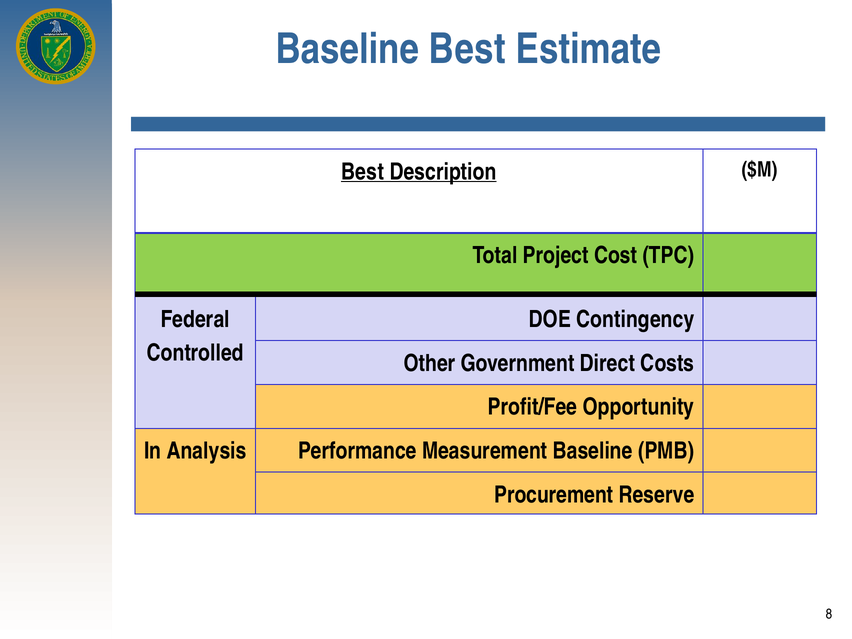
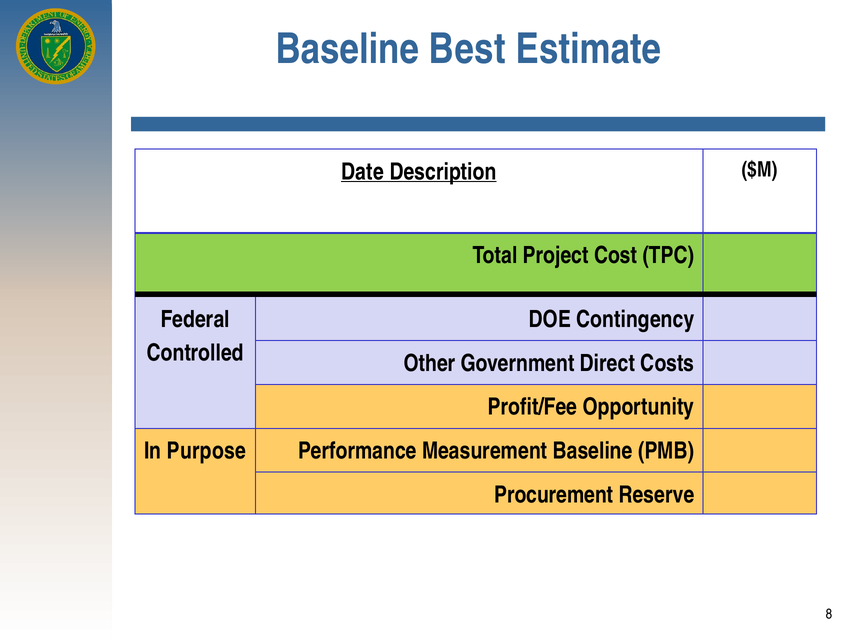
Best at (363, 172): Best -> Date
Analysis: Analysis -> Purpose
